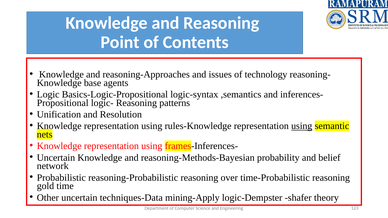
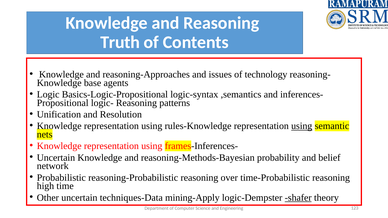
Point: Point -> Truth
gold: gold -> high
shafer underline: none -> present
